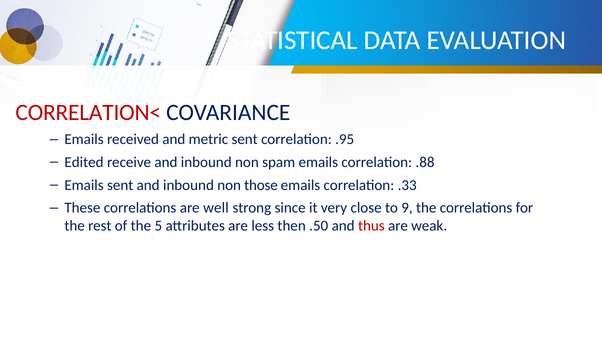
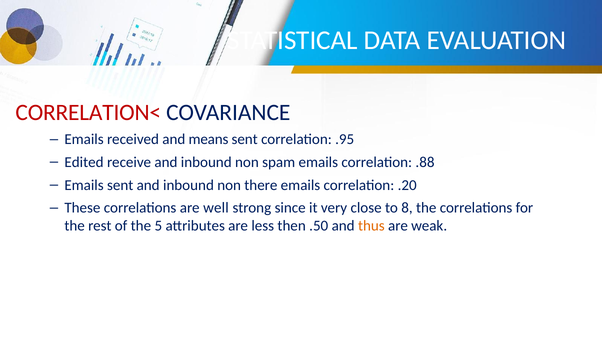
metric: metric -> means
those: those -> there
.33: .33 -> .20
9: 9 -> 8
thus colour: red -> orange
